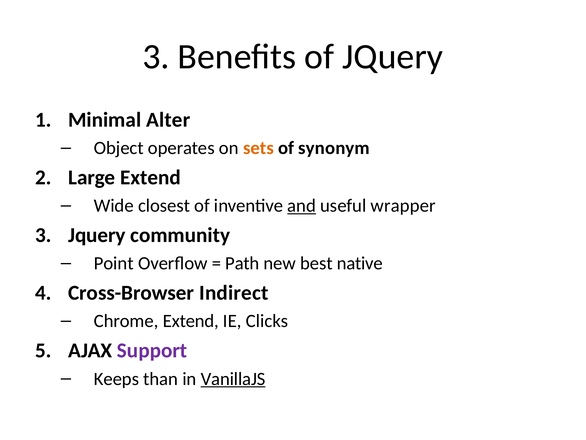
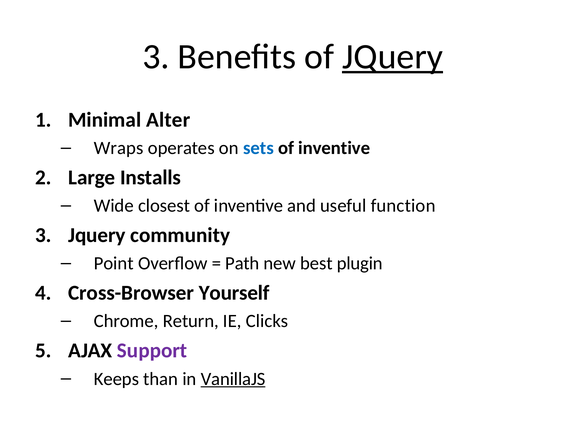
JQuery at (393, 57) underline: none -> present
Object: Object -> Wraps
sets colour: orange -> blue
synonym at (334, 148): synonym -> inventive
Large Extend: Extend -> Installs
and underline: present -> none
wrapper: wrapper -> function
native: native -> plugin
Indirect: Indirect -> Yourself
Chrome Extend: Extend -> Return
